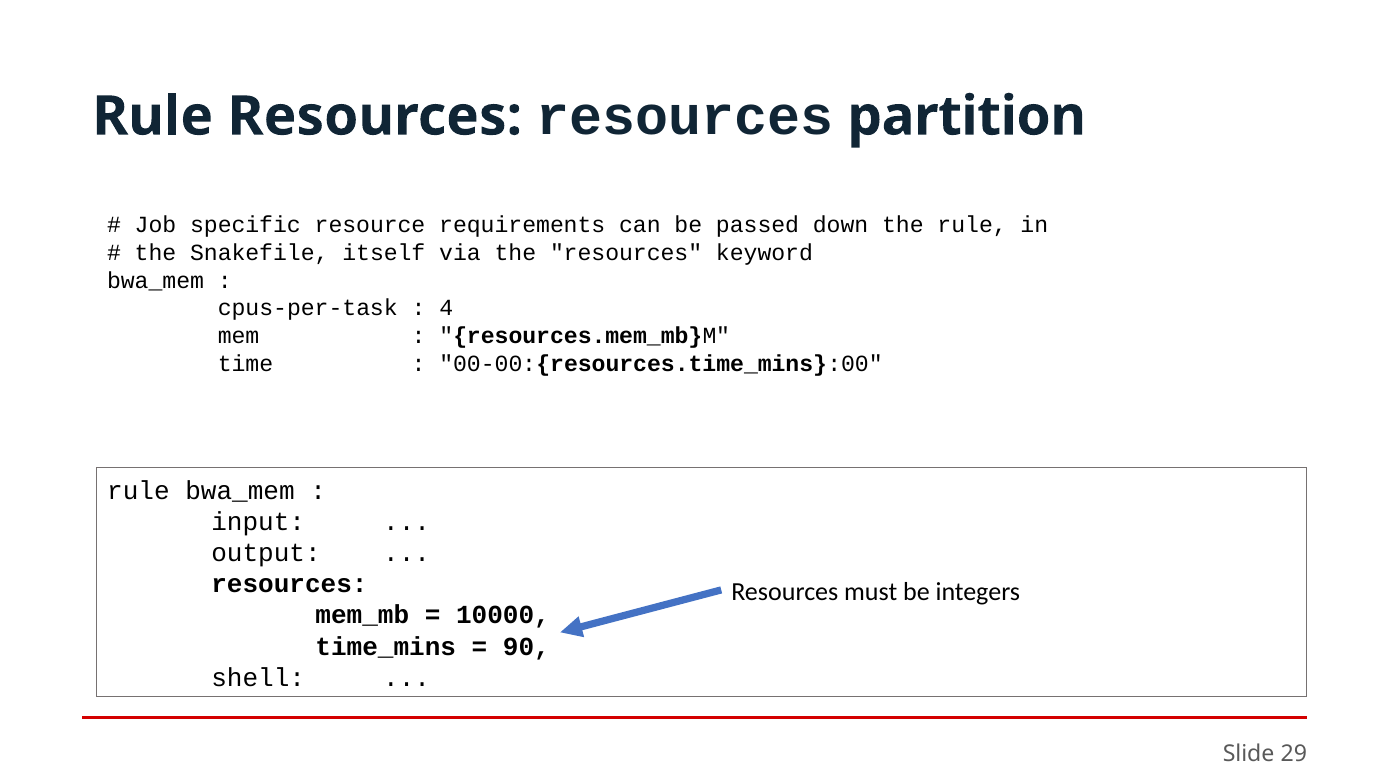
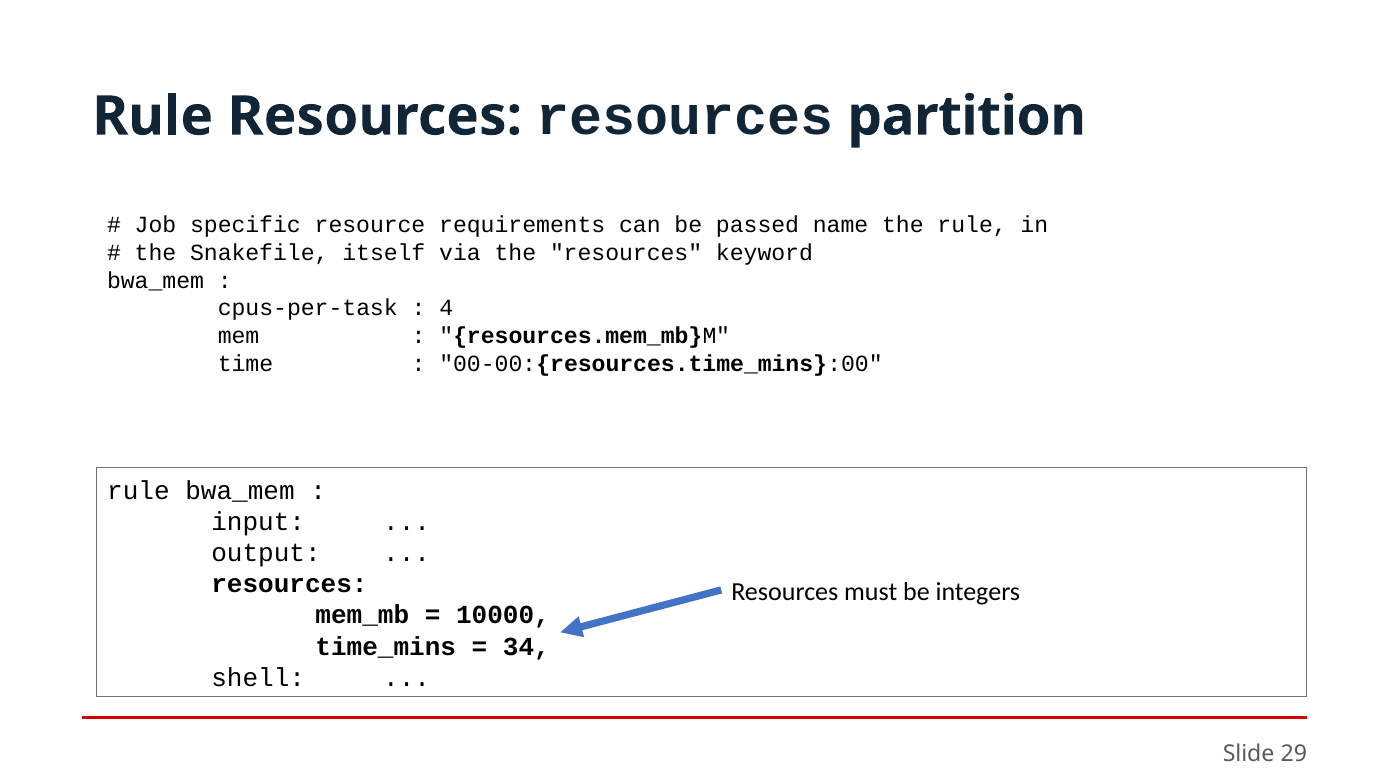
down: down -> name
90: 90 -> 34
